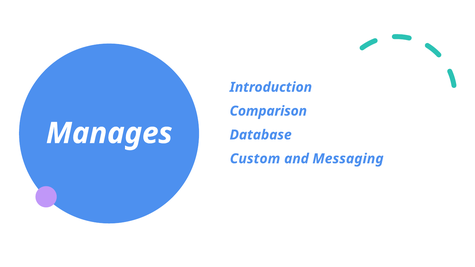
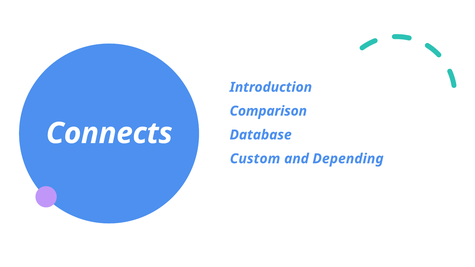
Manages: Manages -> Connects
Messaging: Messaging -> Depending
